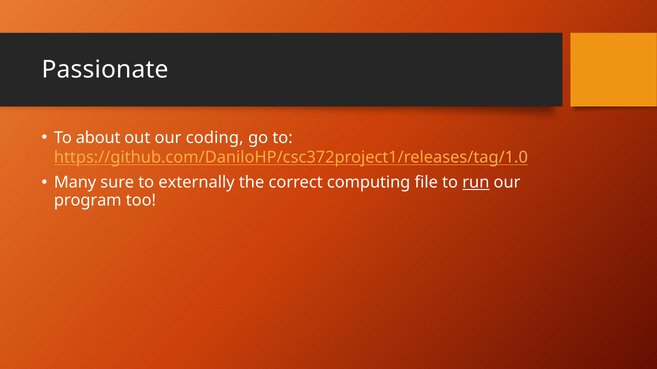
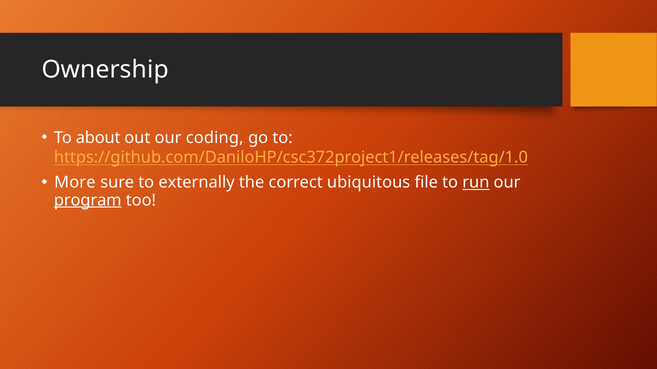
Passionate: Passionate -> Ownership
Many: Many -> More
computing: computing -> ubiquitous
program underline: none -> present
